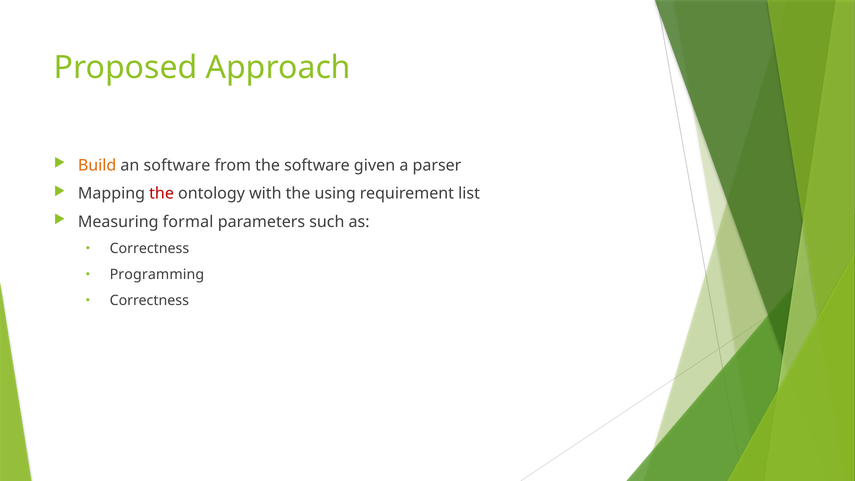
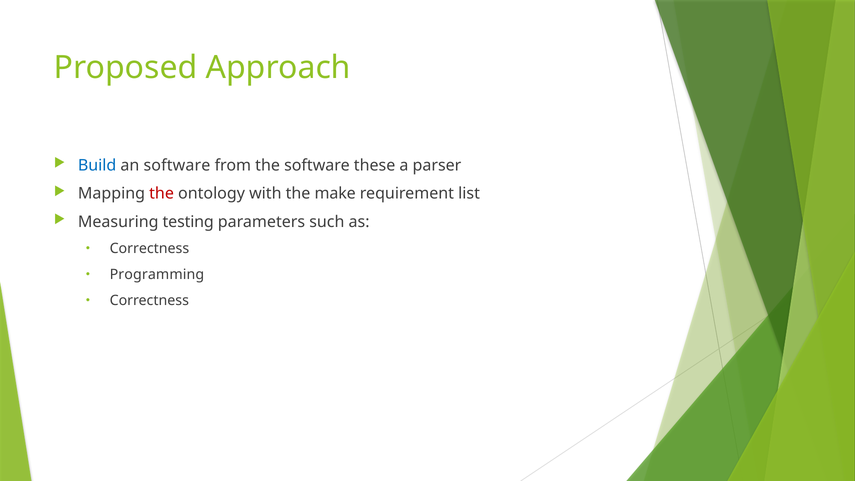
Build colour: orange -> blue
given: given -> these
using: using -> make
formal: formal -> testing
